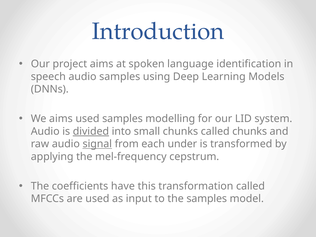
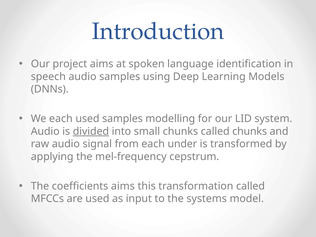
We aims: aims -> each
signal underline: present -> none
coefficients have: have -> aims
the samples: samples -> systems
